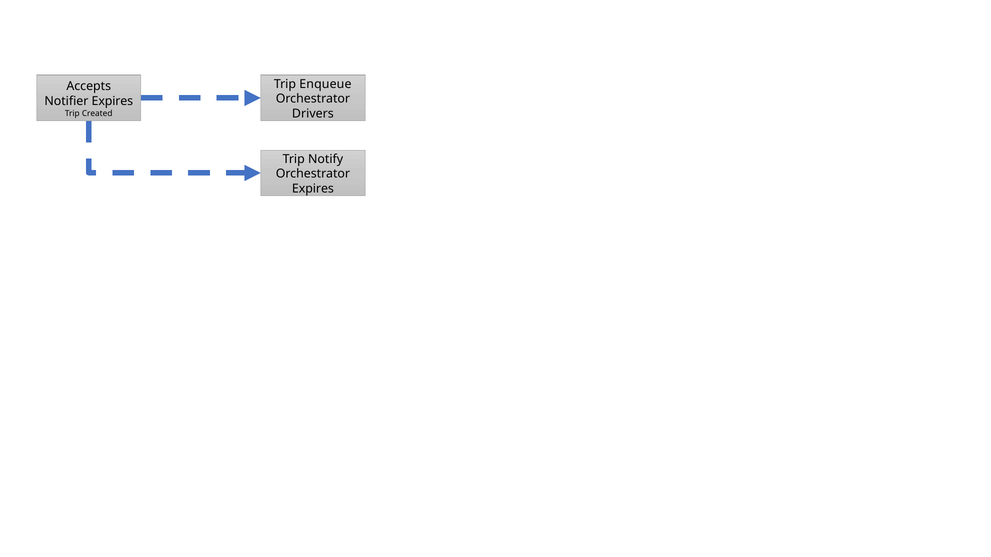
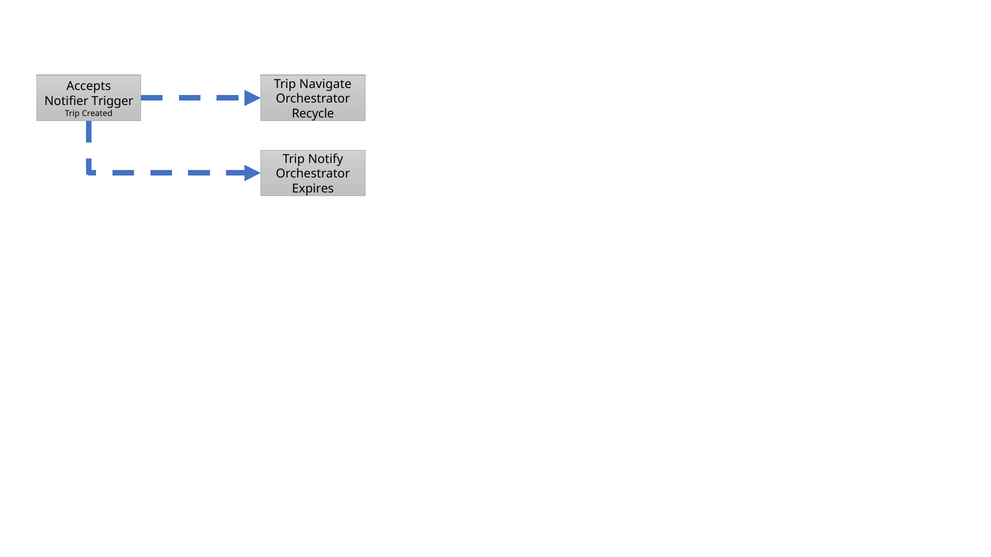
Enqueue: Enqueue -> Navigate
Notifier Expires: Expires -> Trigger
Drivers: Drivers -> Recycle
